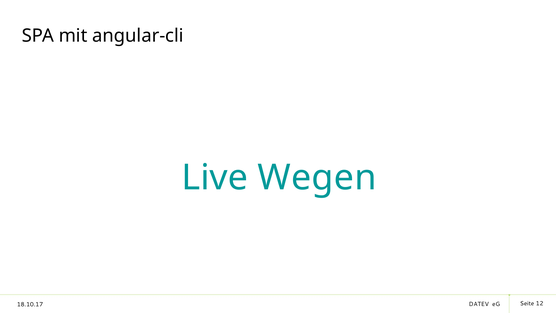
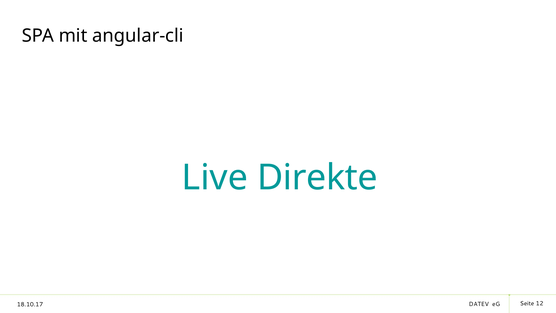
Wegen: Wegen -> Direkte
